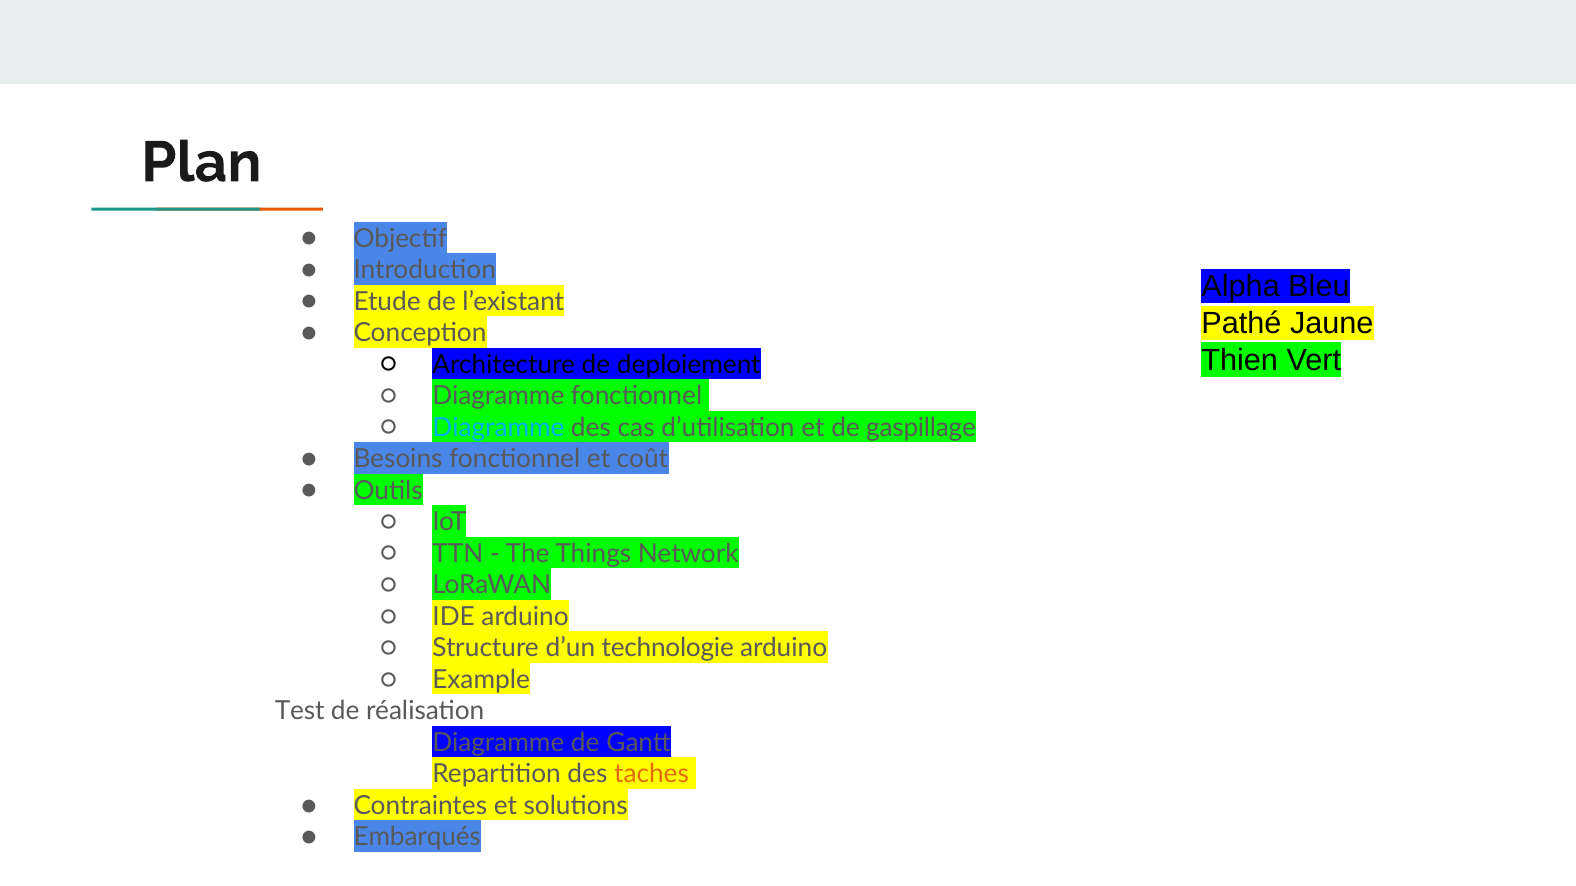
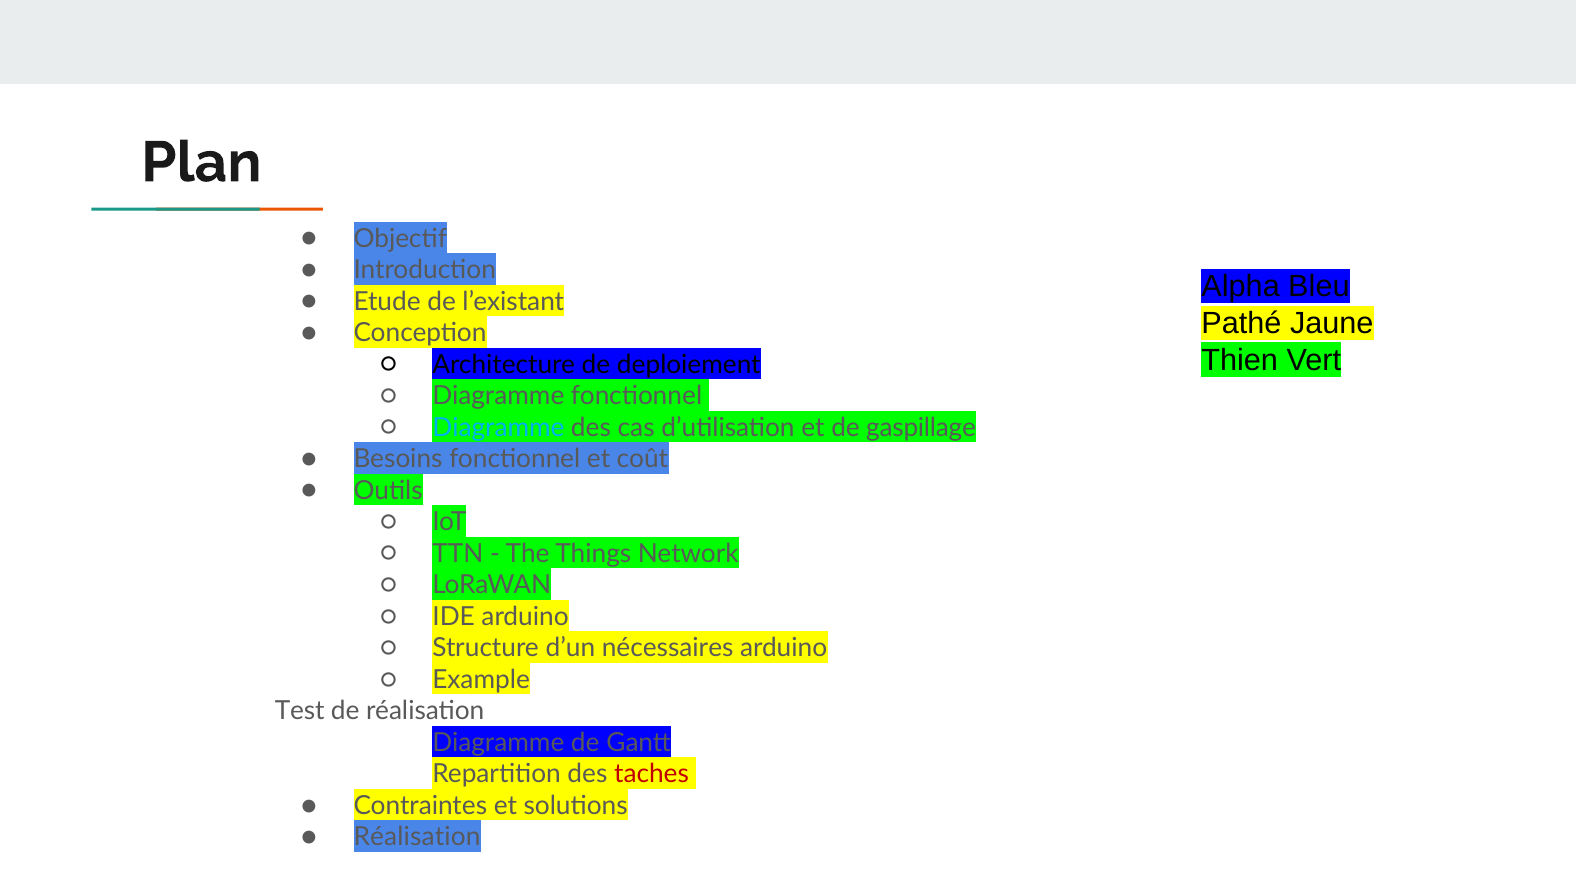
technologie: technologie -> nécessaires
taches colour: orange -> red
Embarqués at (417, 838): Embarqués -> Réalisation
